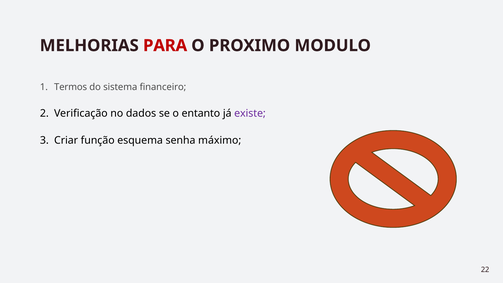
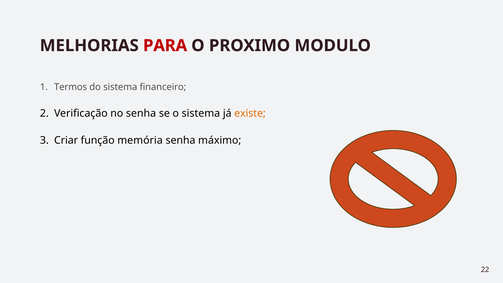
no dados: dados -> senha
o entanto: entanto -> sistema
existe colour: purple -> orange
esquema: esquema -> memória
